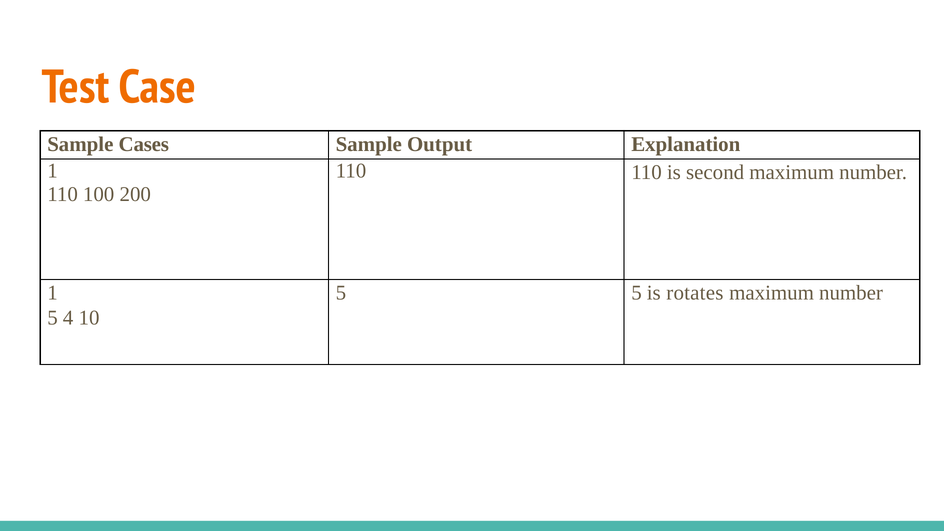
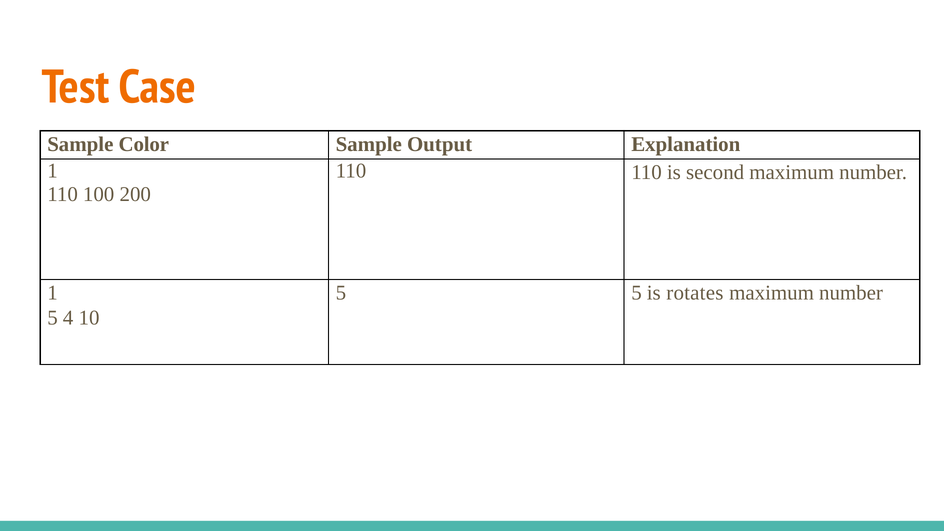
Cases: Cases -> Color
